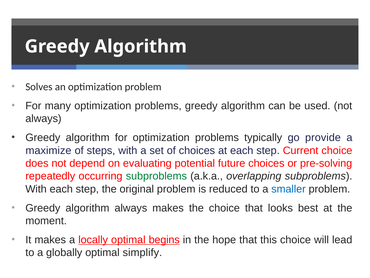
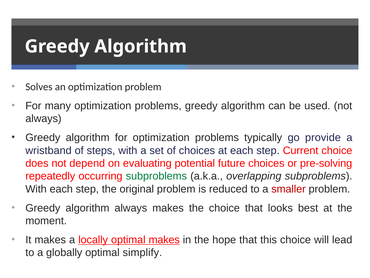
maximize: maximize -> wristband
smaller colour: blue -> red
optimal begins: begins -> makes
